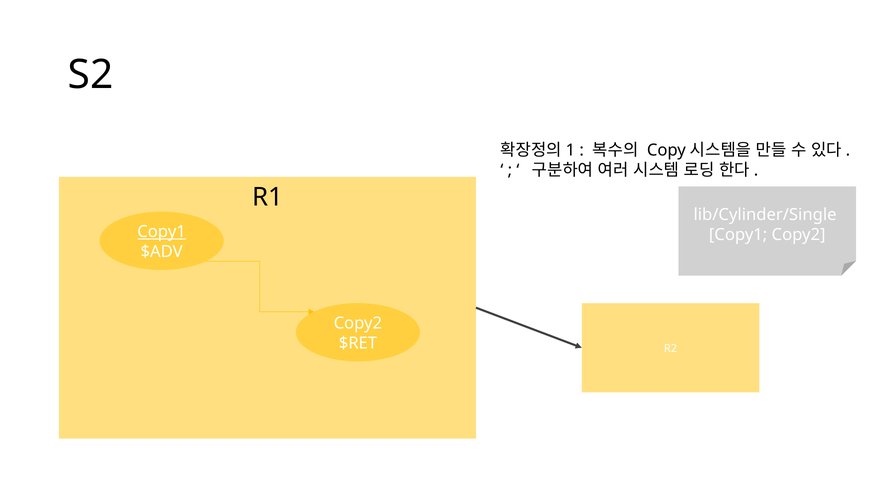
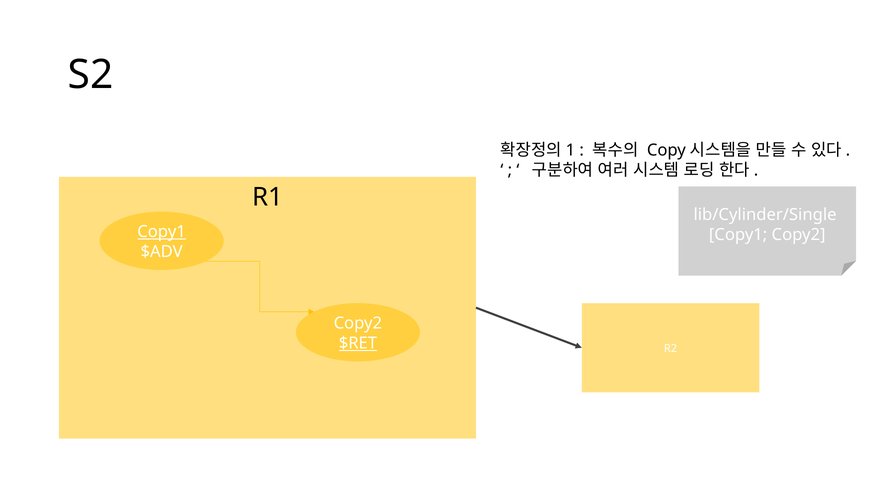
$RET underline: none -> present
